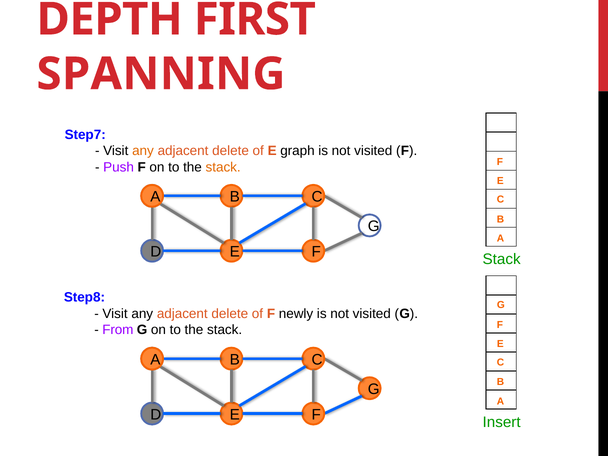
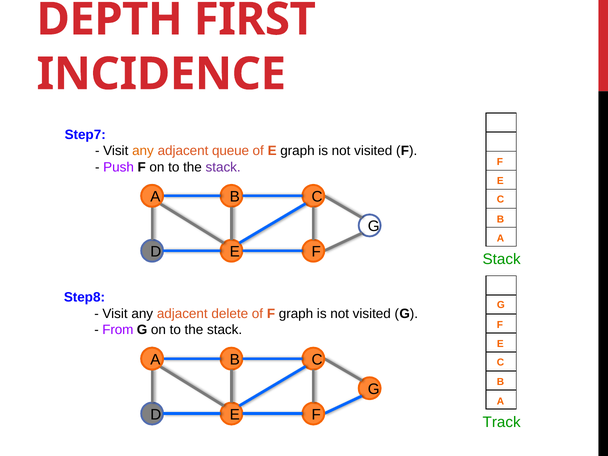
SPANNING: SPANNING -> INCIDENCE
delete at (231, 151): delete -> queue
stack at (223, 167) colour: orange -> purple
F newly: newly -> graph
Insert: Insert -> Track
